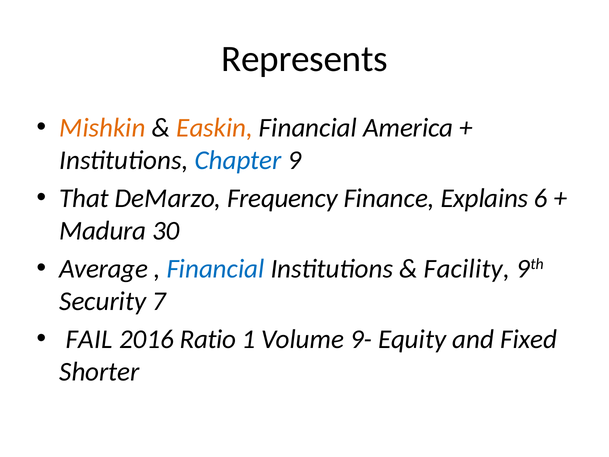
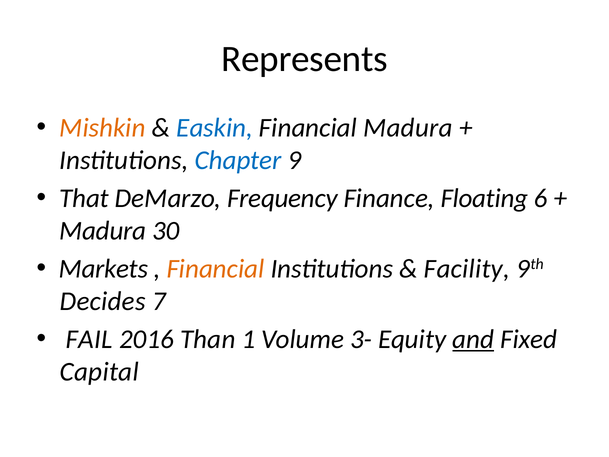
Easkin colour: orange -> blue
Financial America: America -> Madura
Explains: Explains -> Floating
Average: Average -> Markets
Financial at (216, 269) colour: blue -> orange
Security: Security -> Decides
Ratio: Ratio -> Than
9-: 9- -> 3-
and underline: none -> present
Shorter: Shorter -> Capital
